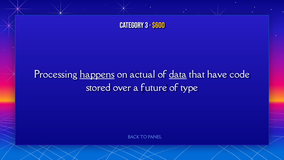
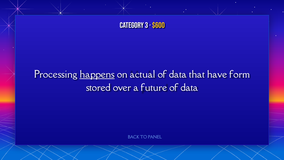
data at (178, 74) underline: present -> none
code: code -> form
type at (189, 88): type -> data
